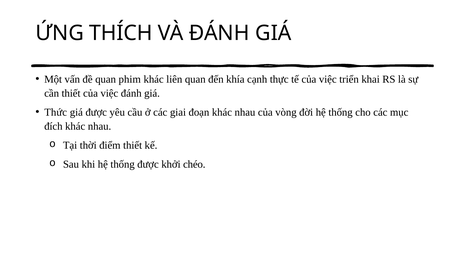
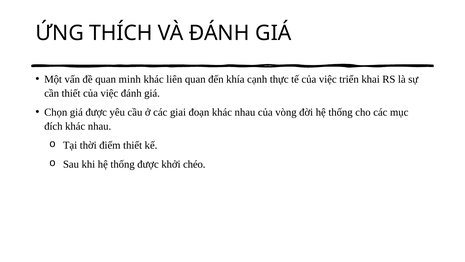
phim: phim -> minh
Thức: Thức -> Chọn
